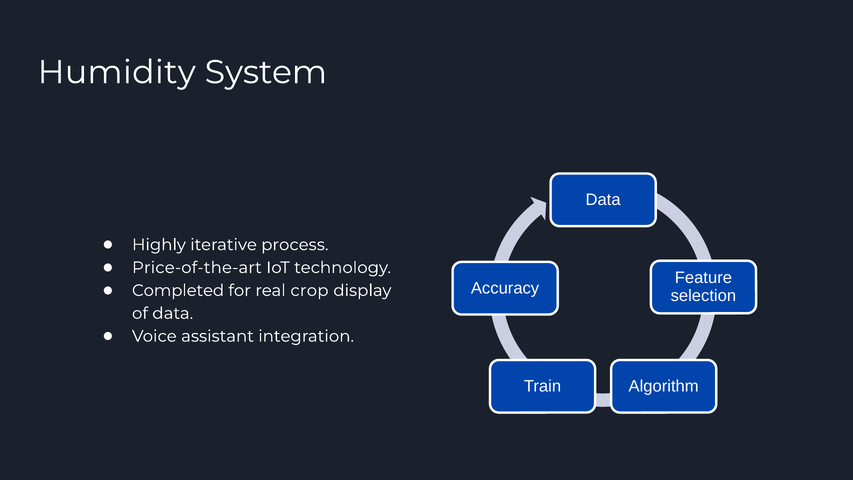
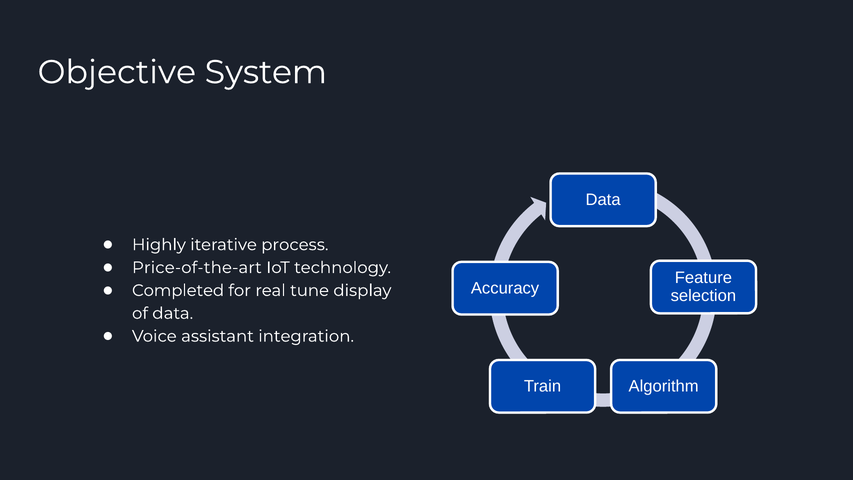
Humidity: Humidity -> Objective
crop: crop -> tune
